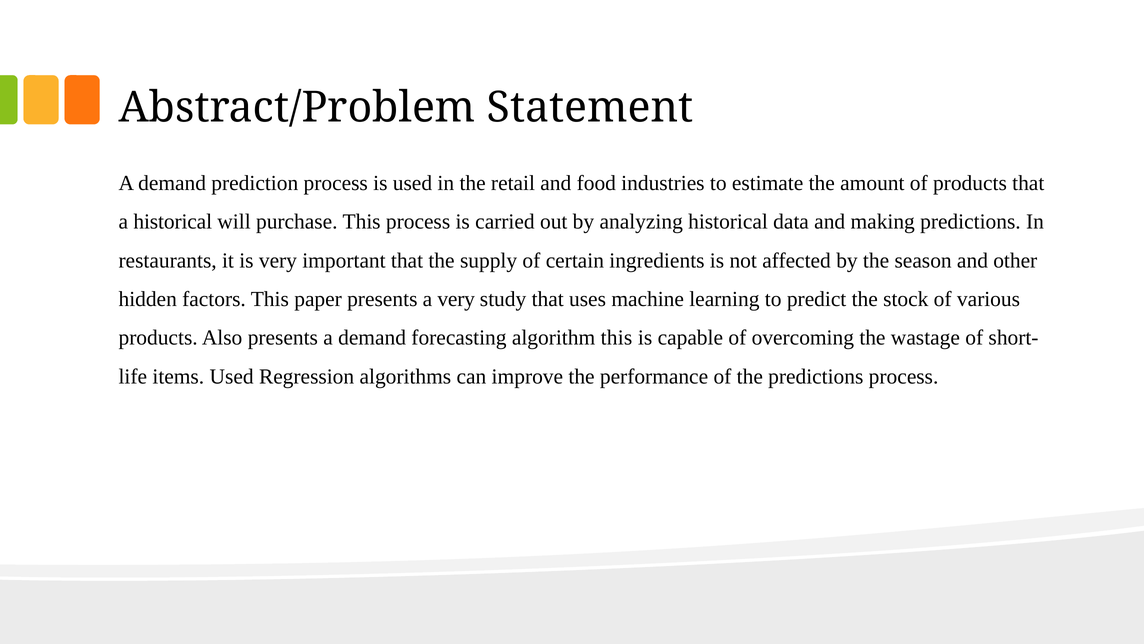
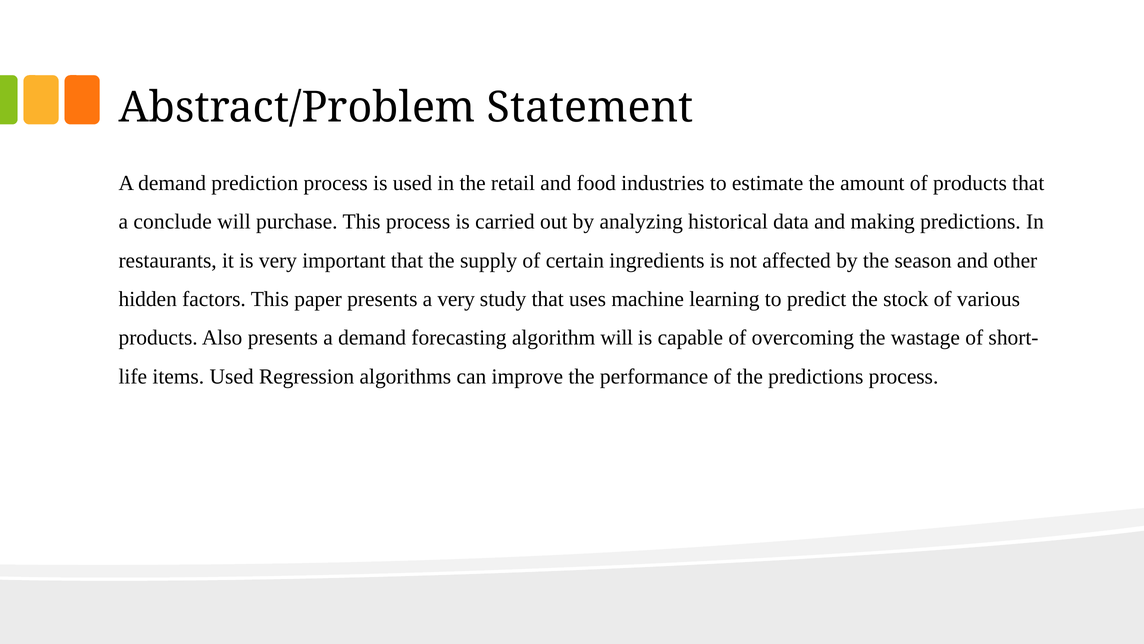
a historical: historical -> conclude
algorithm this: this -> will
